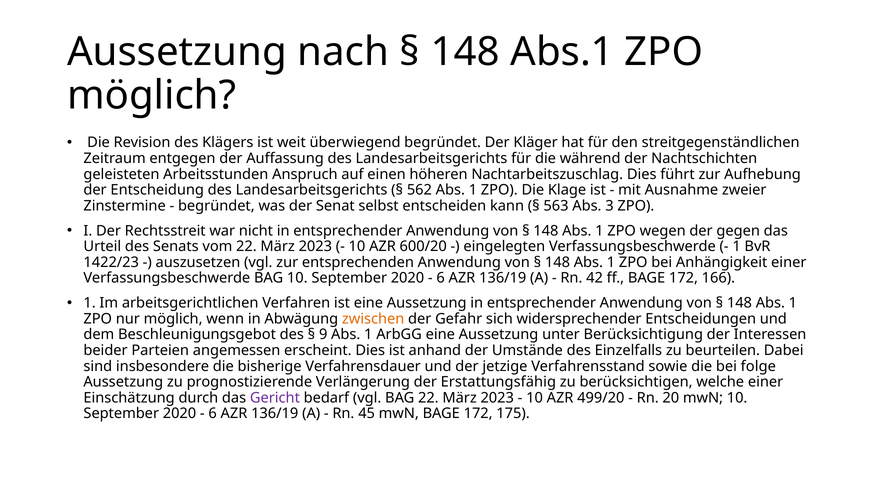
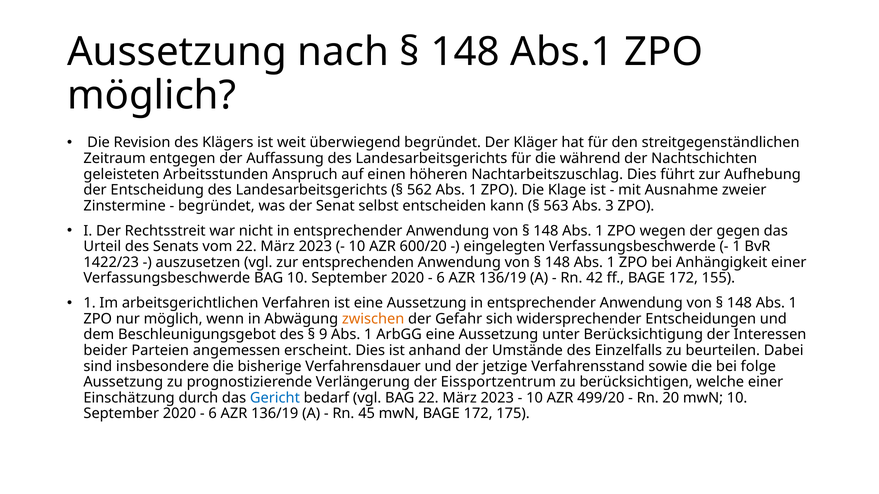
166: 166 -> 155
Erstattungsfähig: Erstattungsfähig -> Eissportzentrum
Gericht colour: purple -> blue
